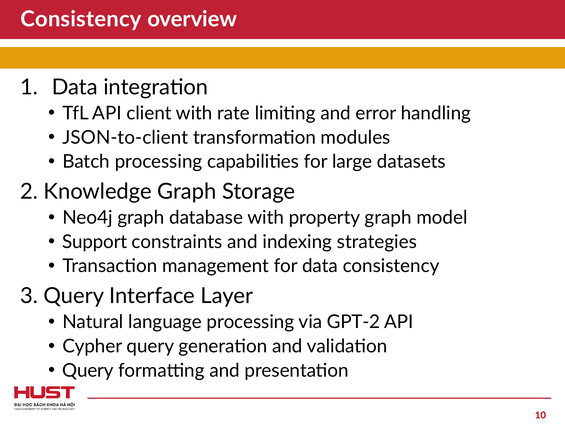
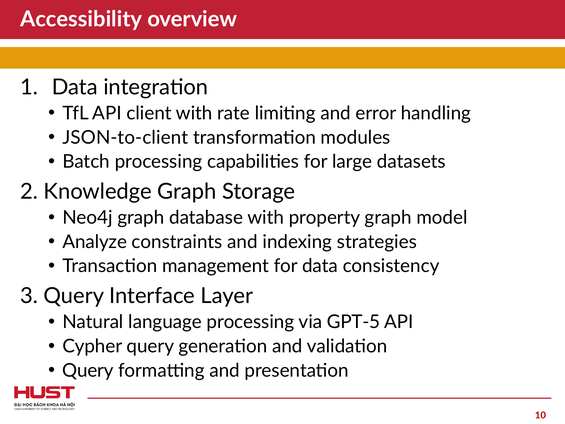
Consistency at (81, 19): Consistency -> Accessibility
Support: Support -> Analyze
GPT-2: GPT-2 -> GPT-5
